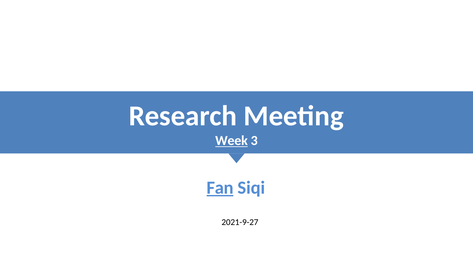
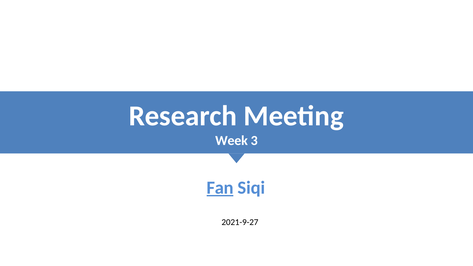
Week underline: present -> none
